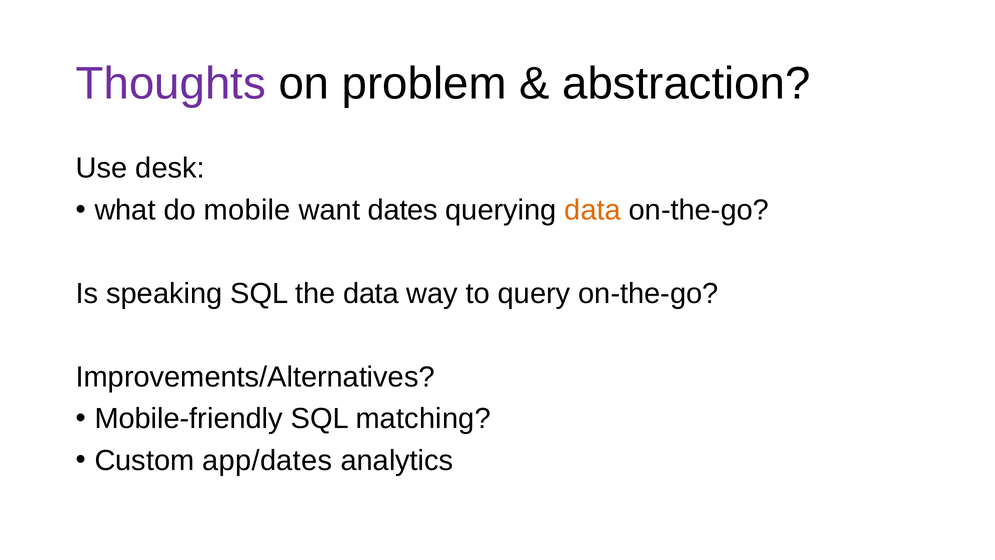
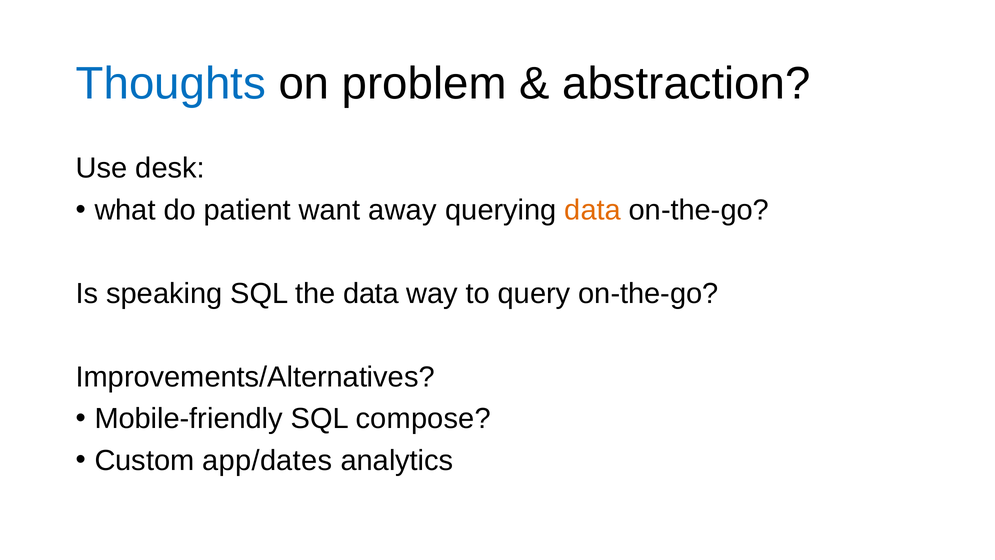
Thoughts colour: purple -> blue
mobile: mobile -> patient
dates: dates -> away
matching: matching -> compose
